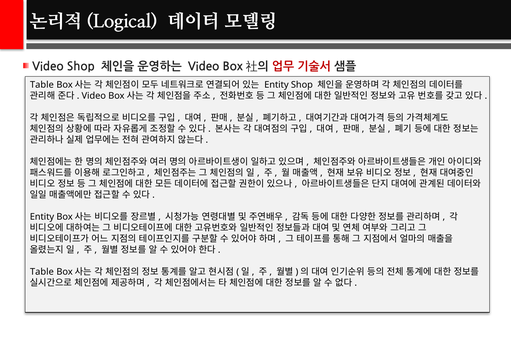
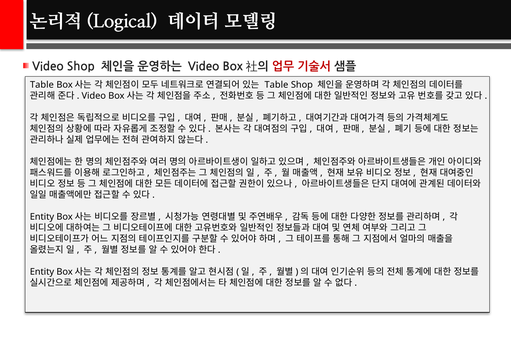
Entity at (276, 85): Entity -> Table
Table at (42, 272): Table -> Entity
